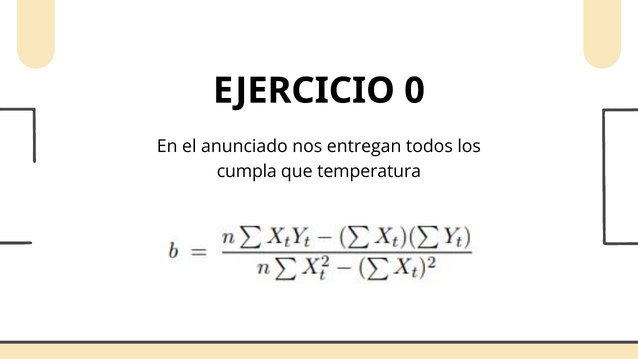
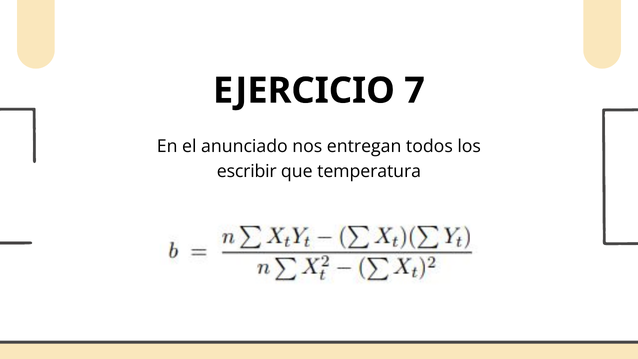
0: 0 -> 7
cumpla: cumpla -> escribir
